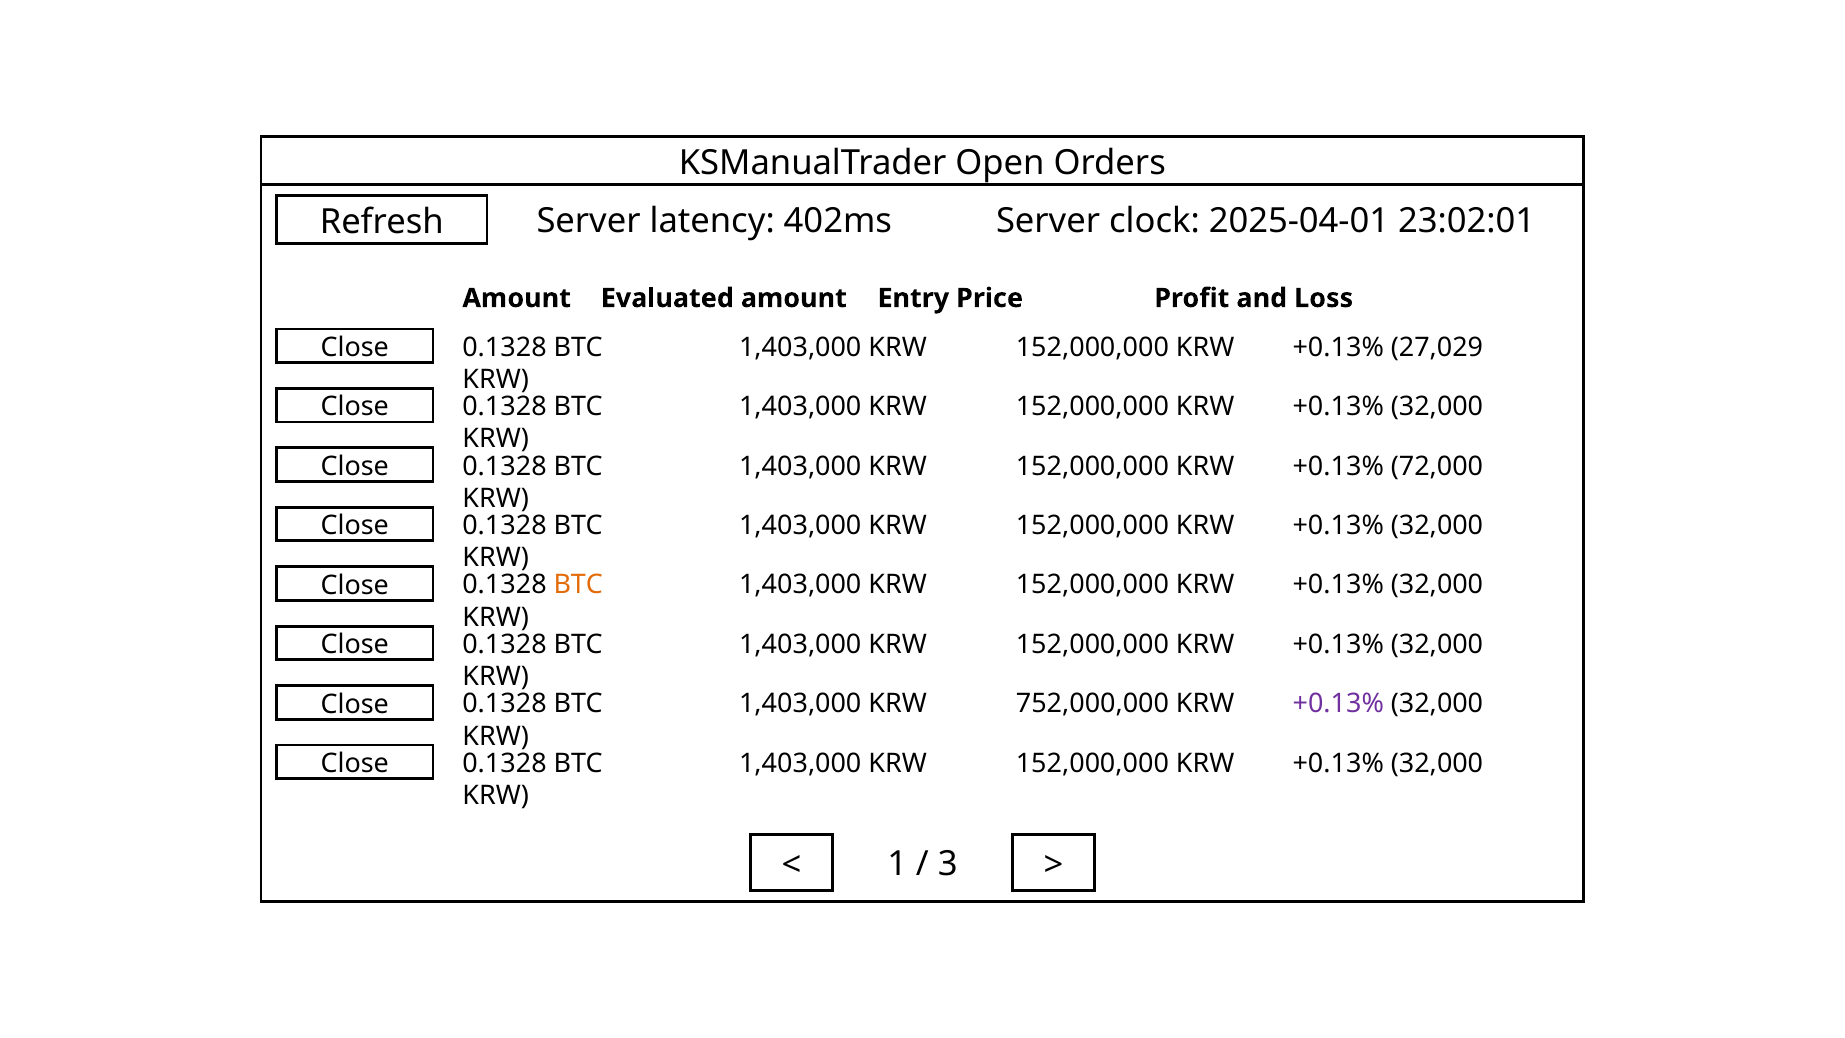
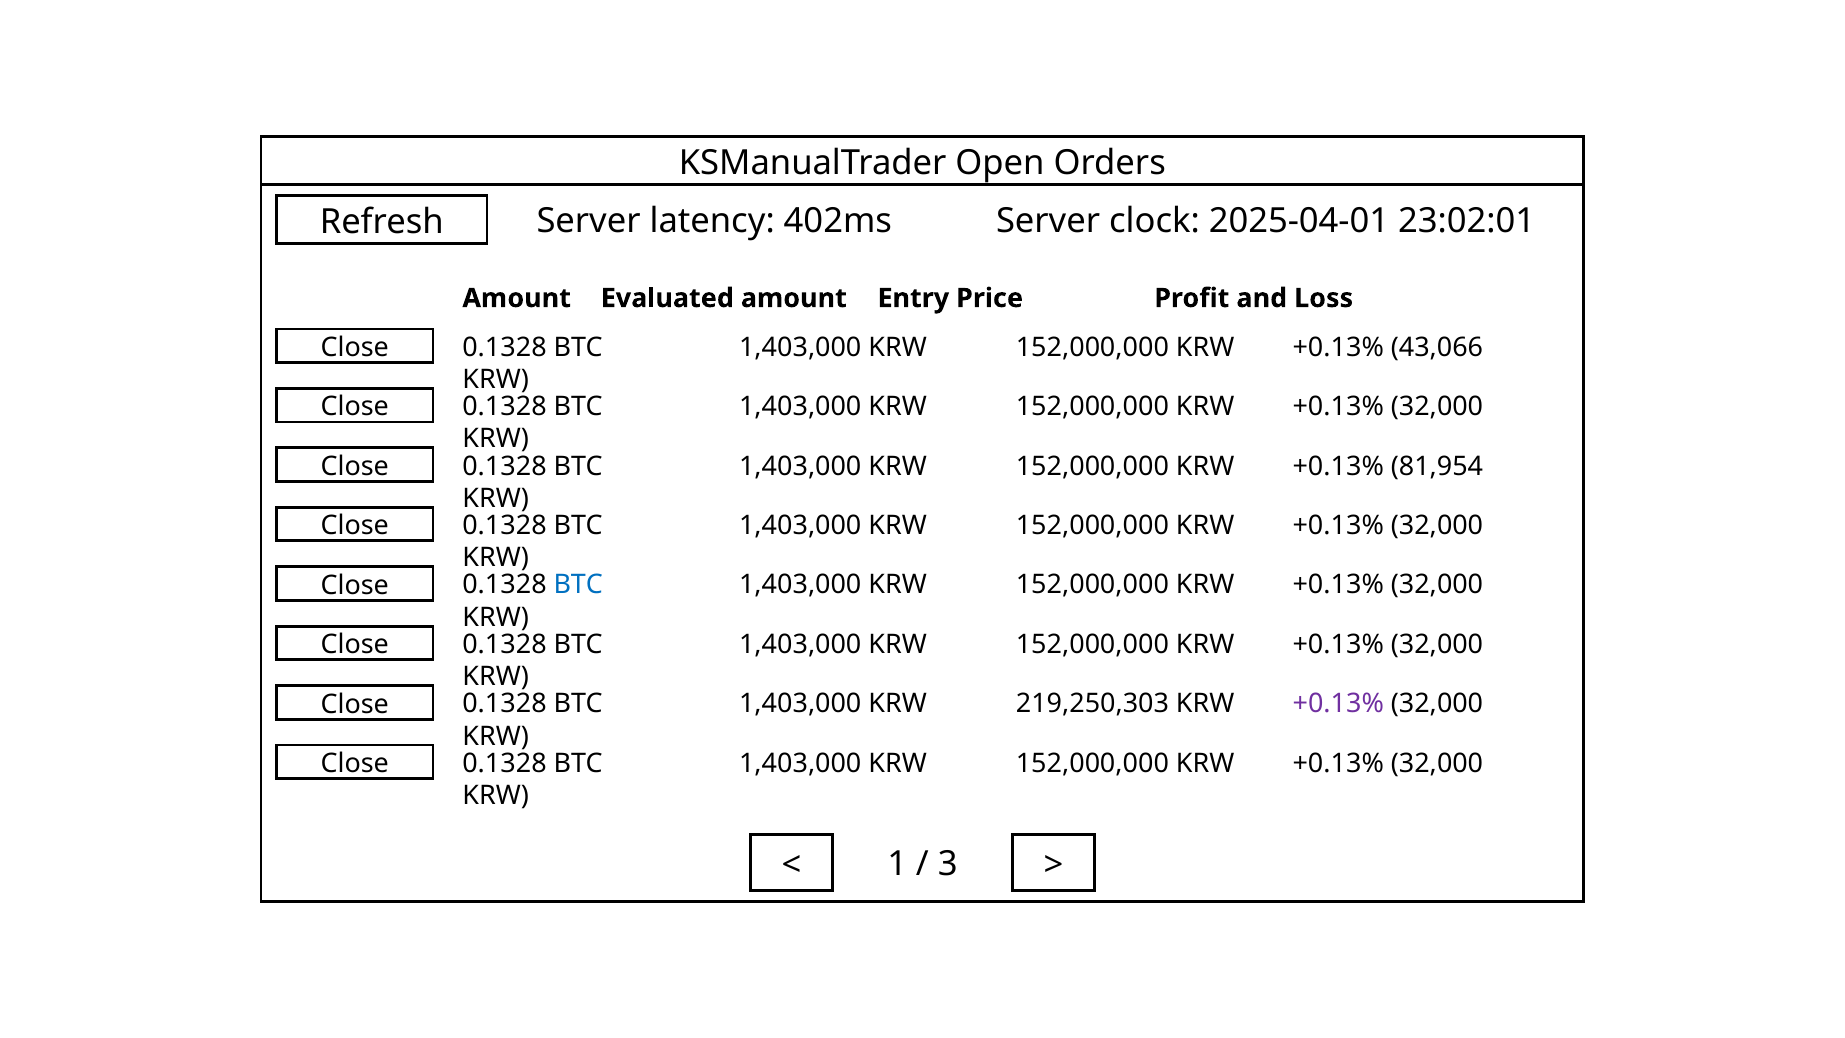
27,029: 27,029 -> 43,066
72,000: 72,000 -> 81,954
BTC at (578, 585) colour: orange -> blue
752,000,000: 752,000,000 -> 219,250,303
